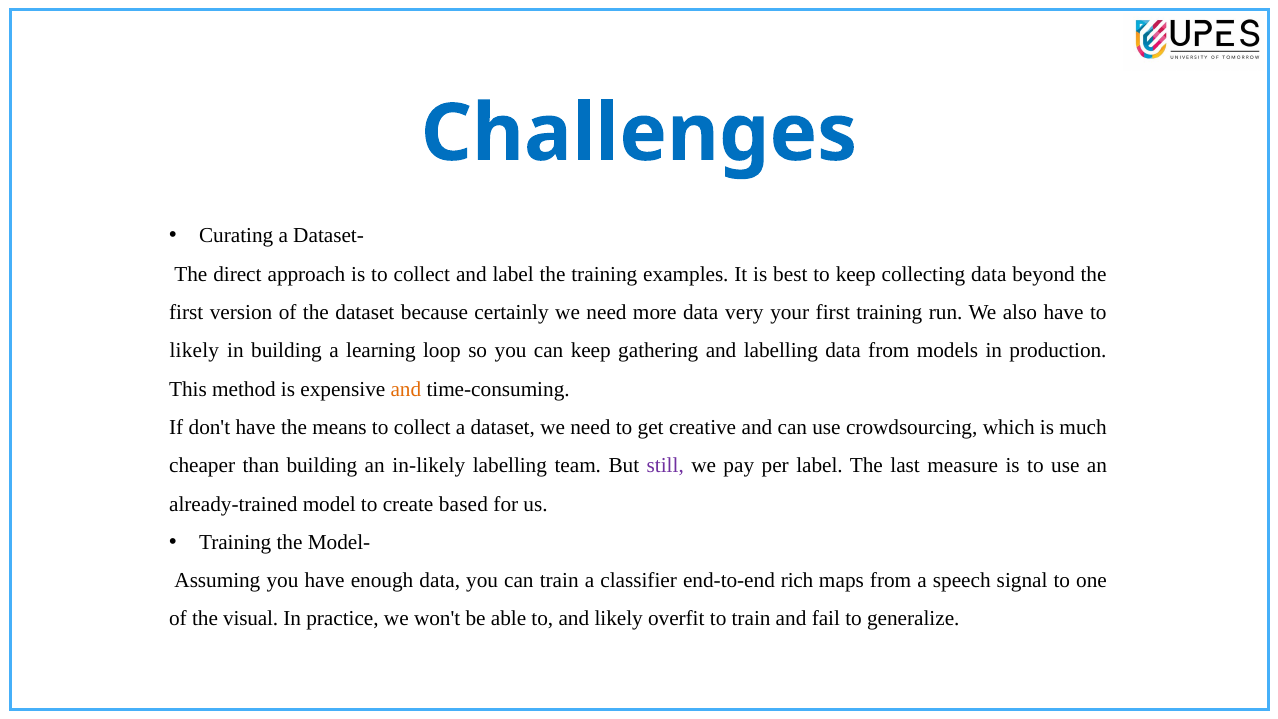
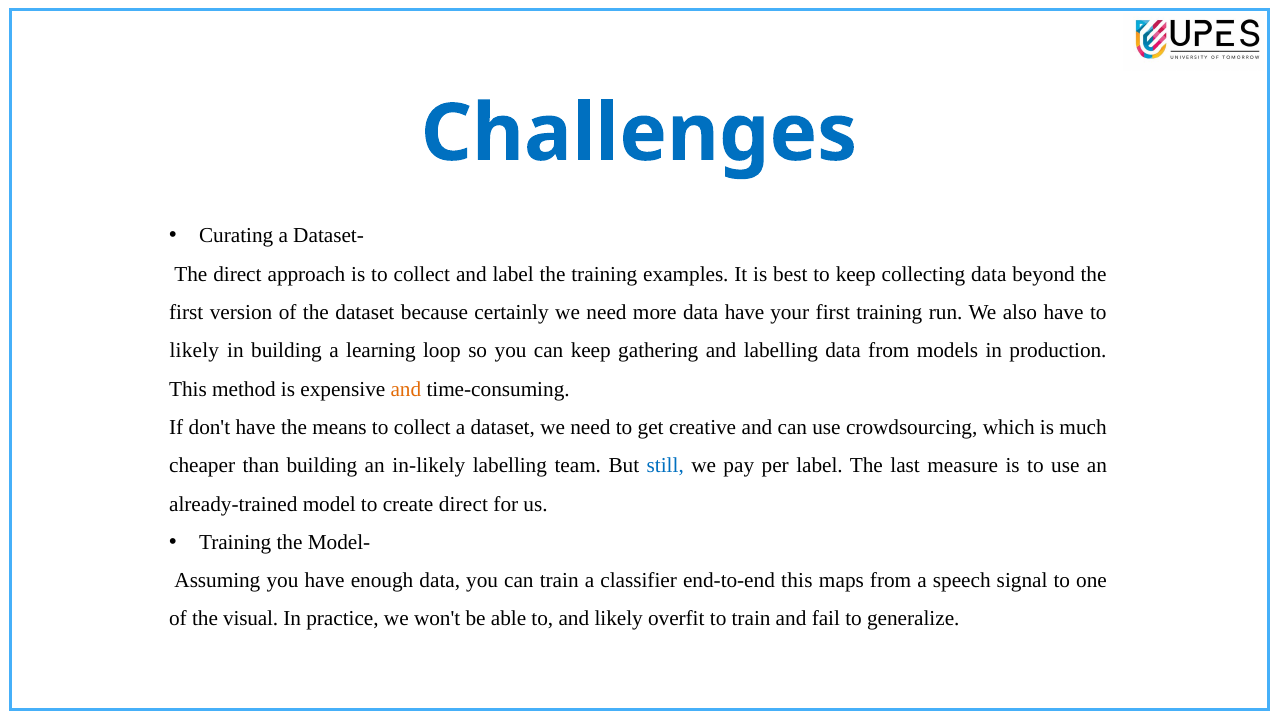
data very: very -> have
still colour: purple -> blue
create based: based -> direct
end-to-end rich: rich -> this
